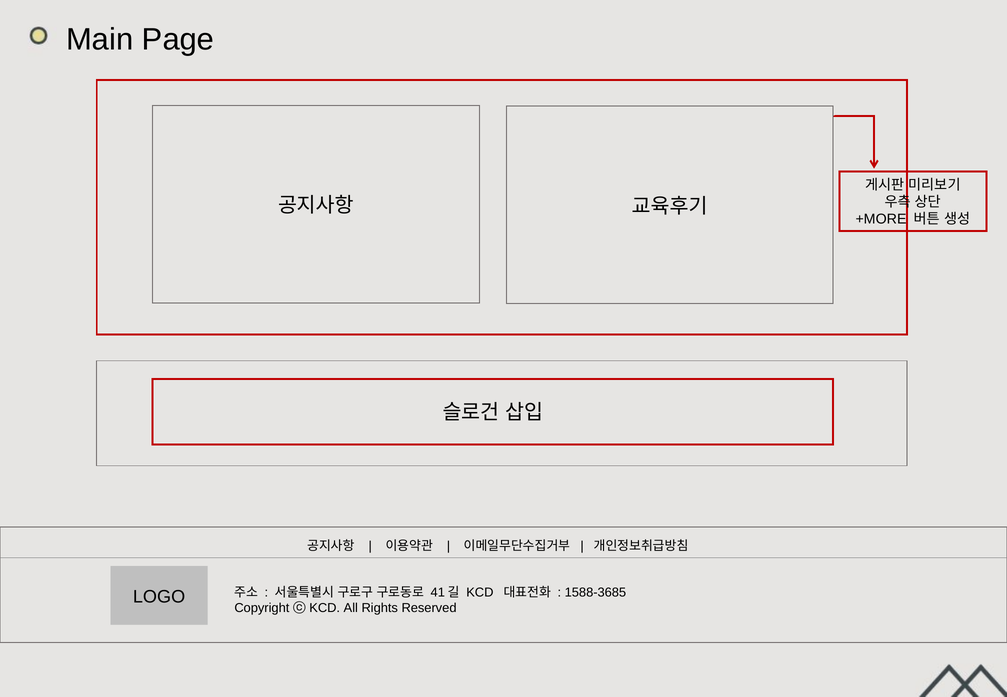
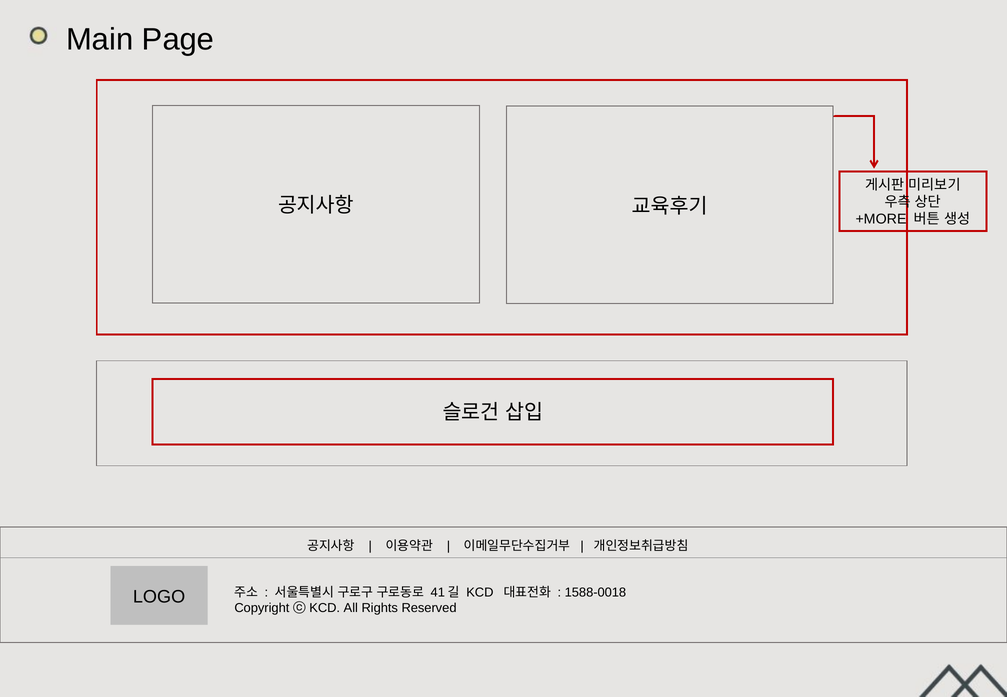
1588-3685: 1588-3685 -> 1588-0018
